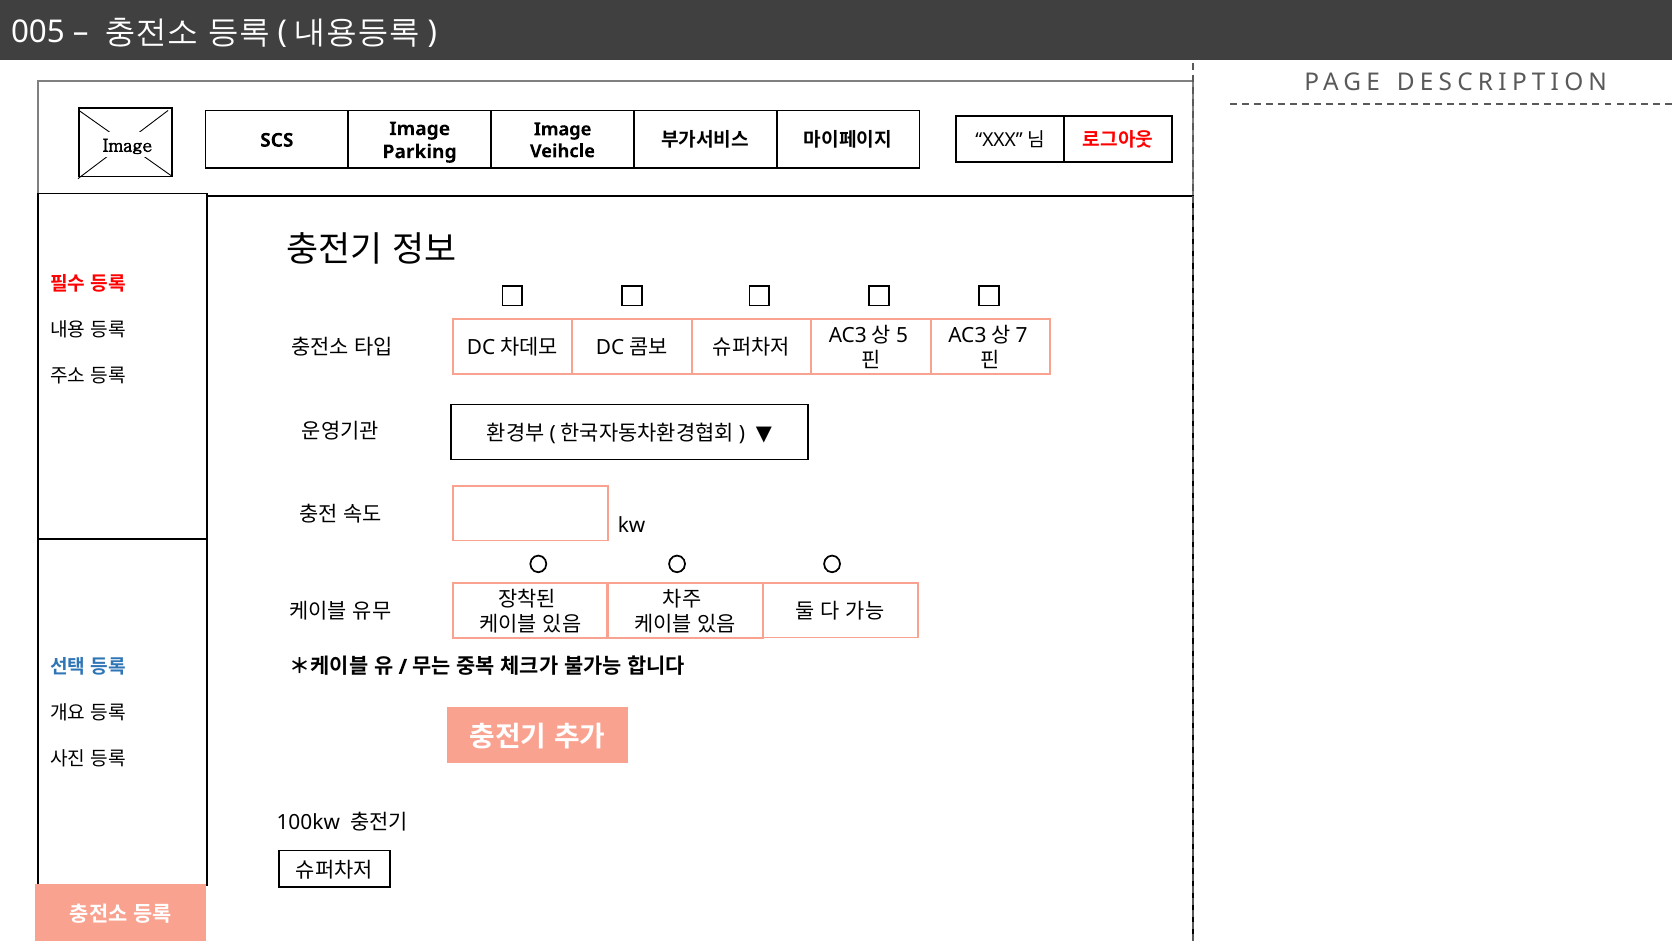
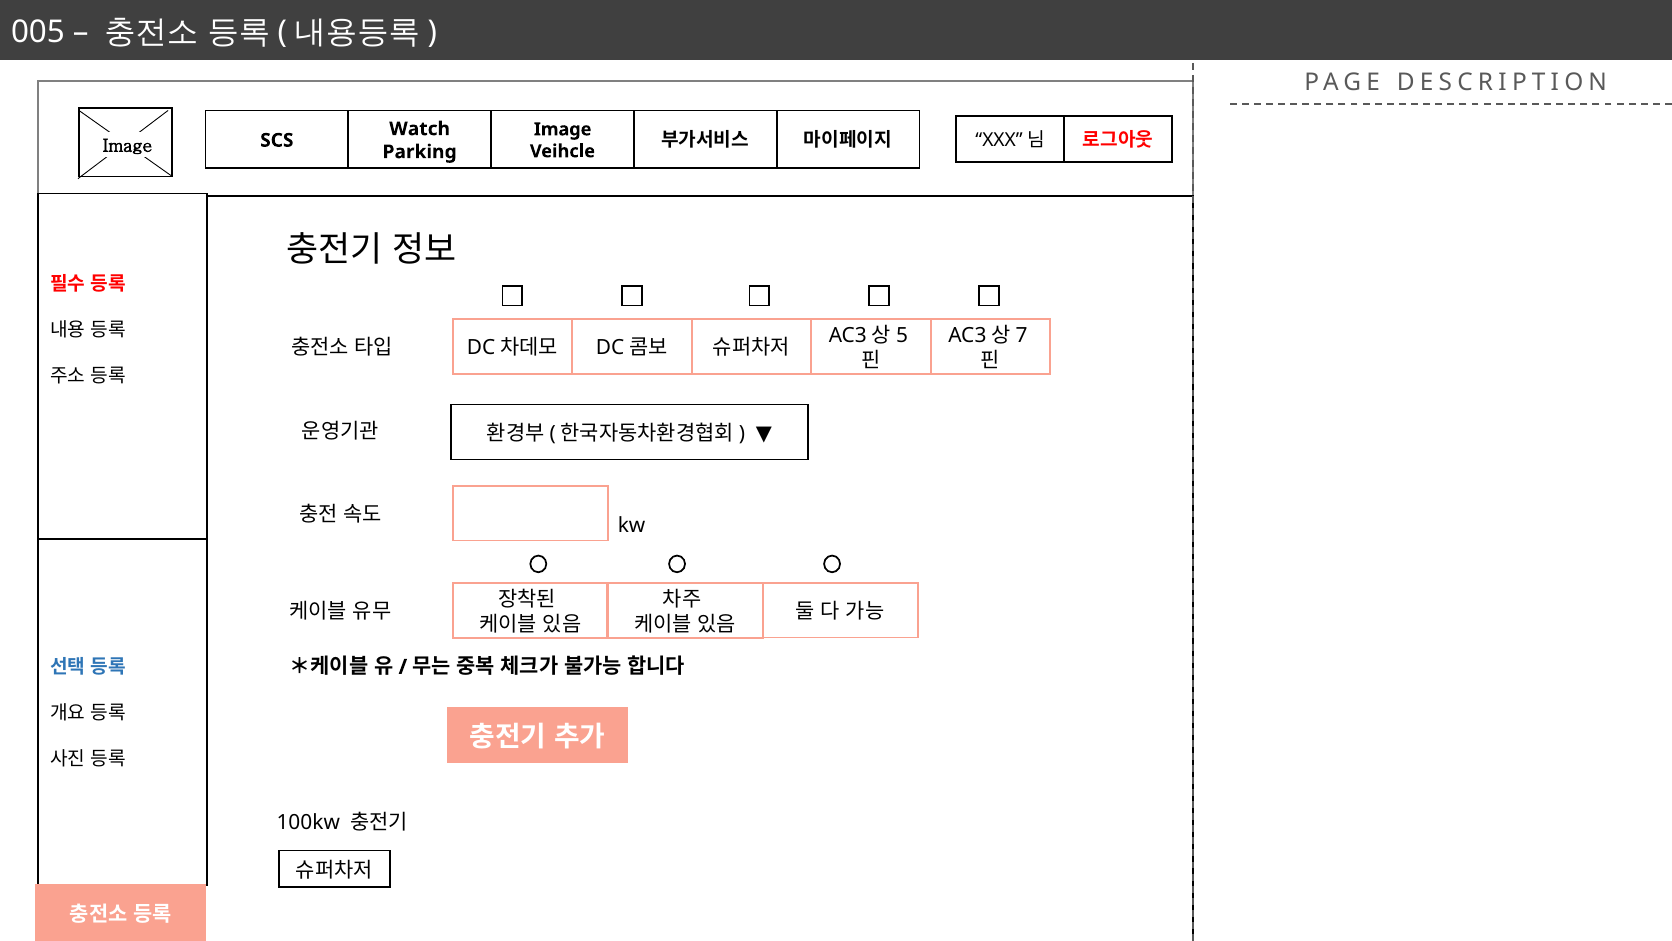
Image at (420, 129): Image -> Watch
